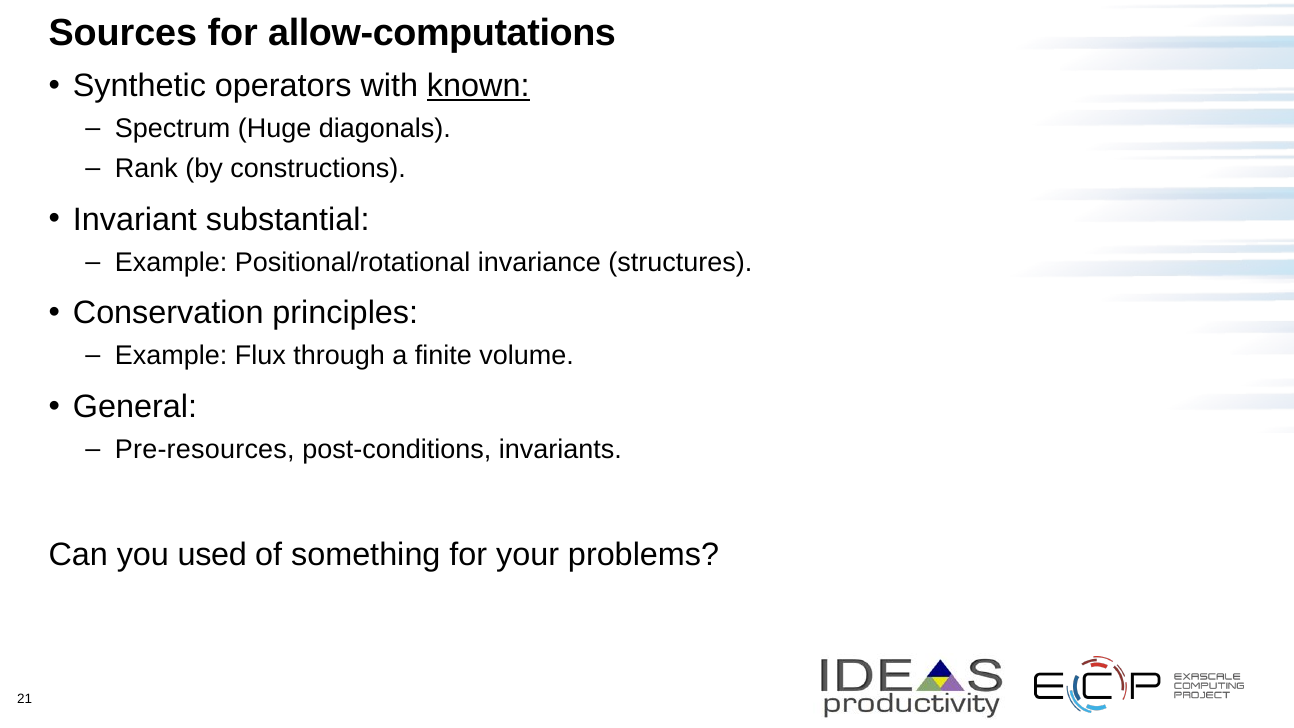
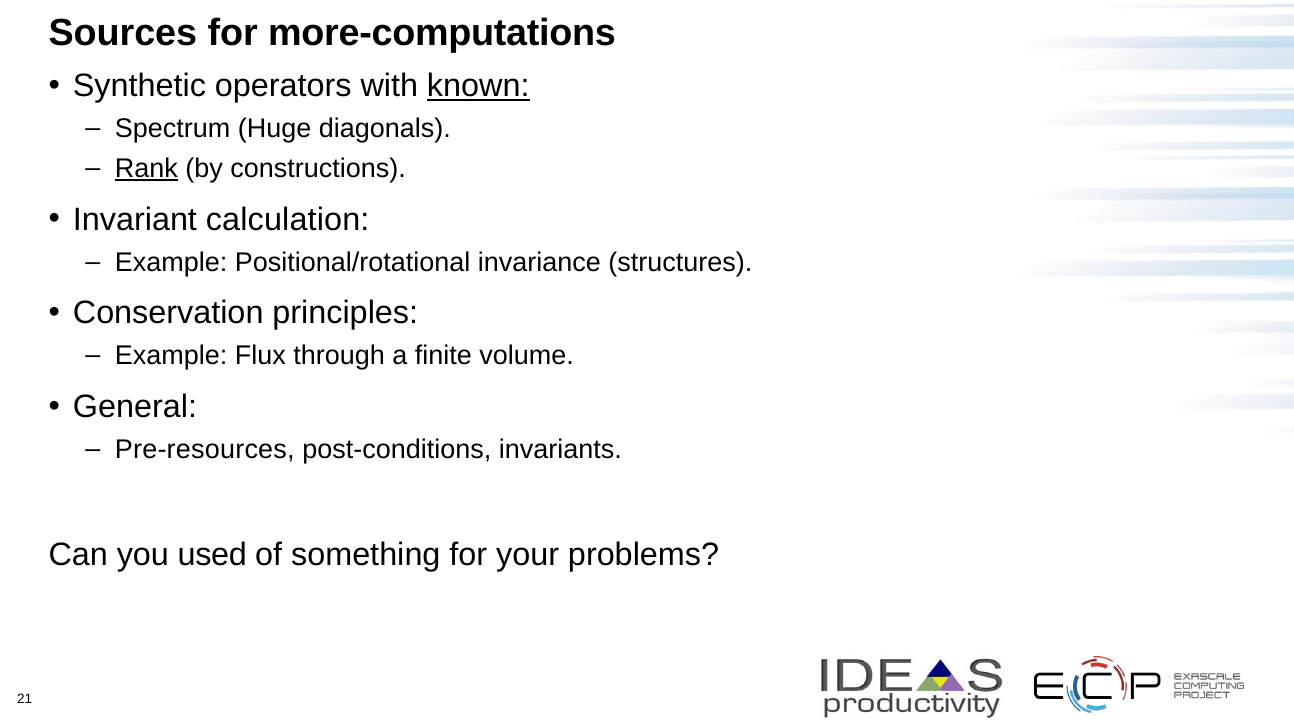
allow-computations: allow-computations -> more-computations
Rank underline: none -> present
substantial: substantial -> calculation
